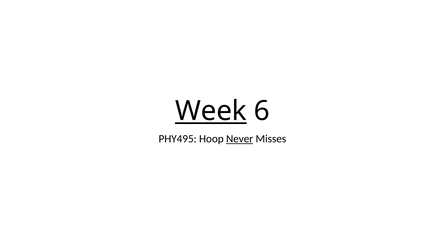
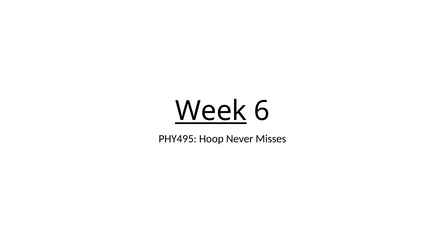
Never underline: present -> none
